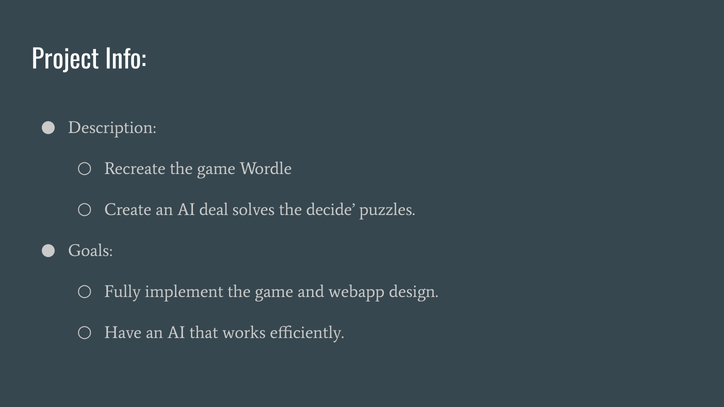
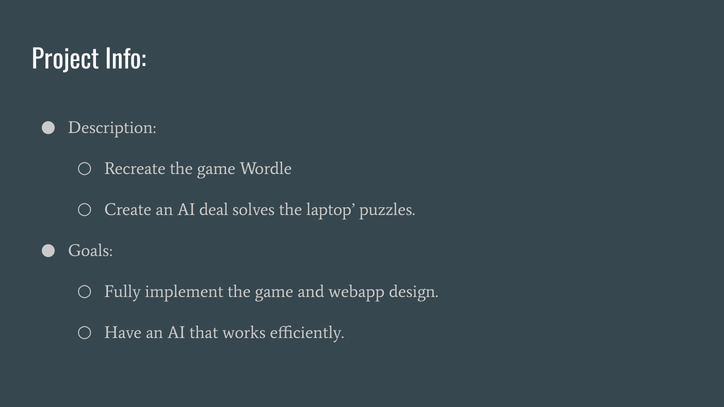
decide: decide -> laptop
